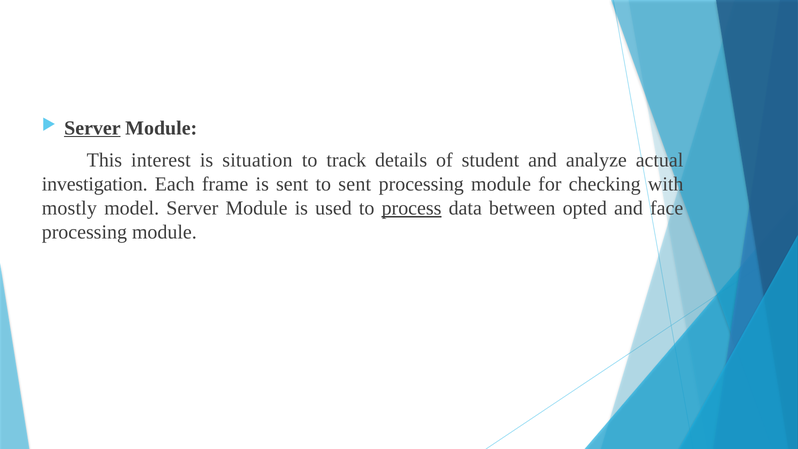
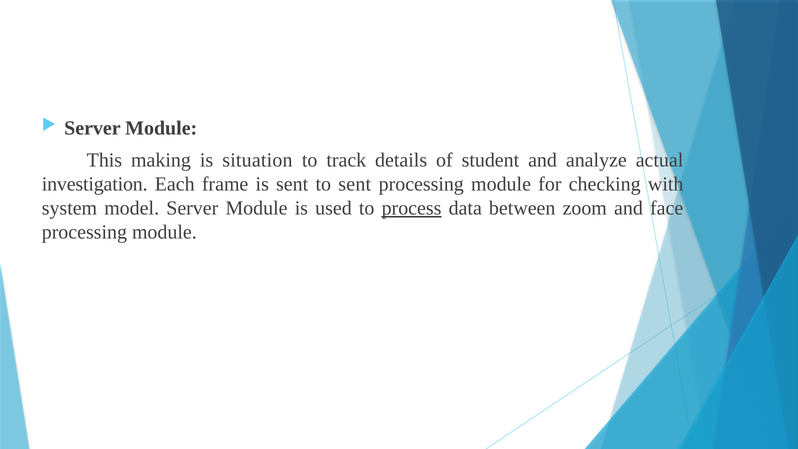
Server at (92, 128) underline: present -> none
interest: interest -> making
mostly: mostly -> system
opted: opted -> zoom
